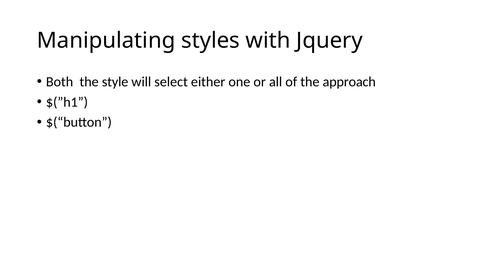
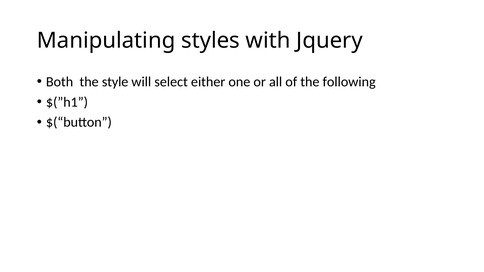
approach: approach -> following
